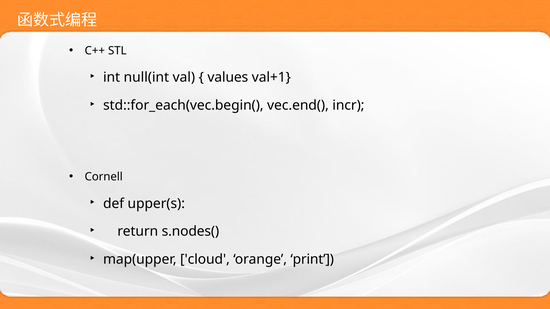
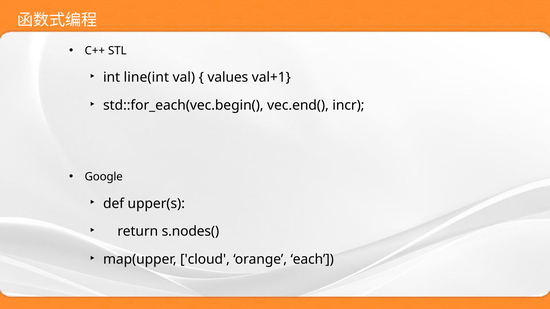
null(int: null(int -> line(int
Cornell: Cornell -> Google
print: print -> each
